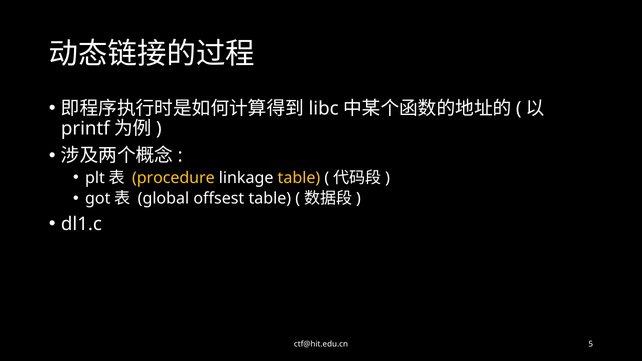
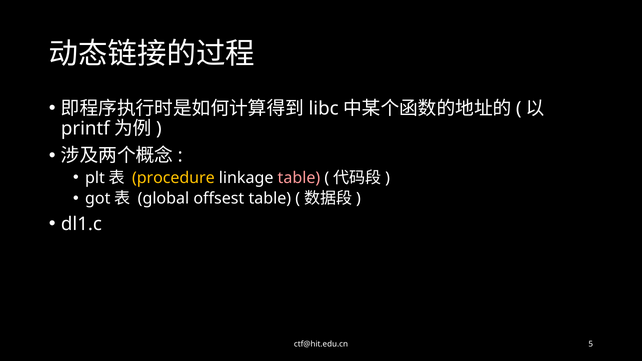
table at (299, 178) colour: yellow -> pink
